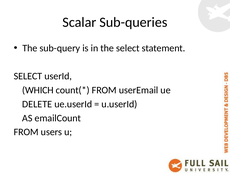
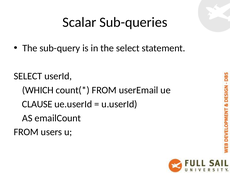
DELETE: DELETE -> CLAUSE
